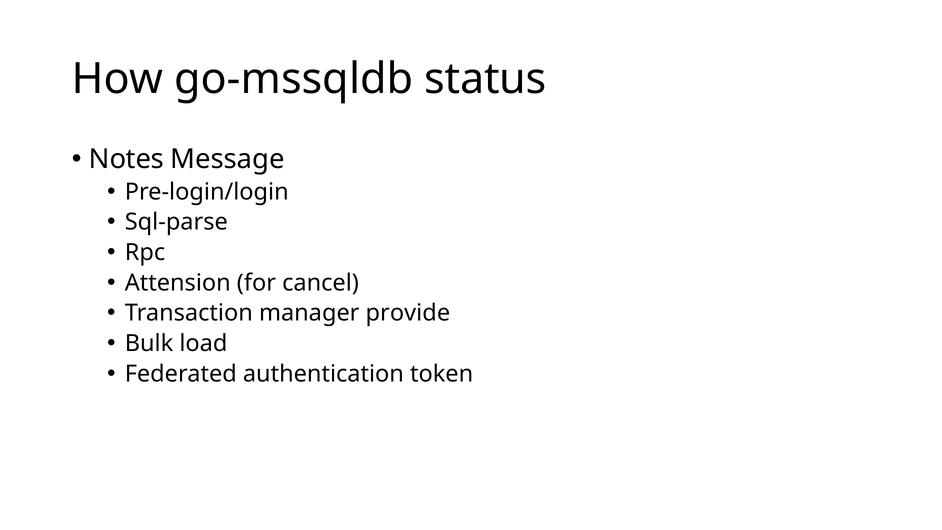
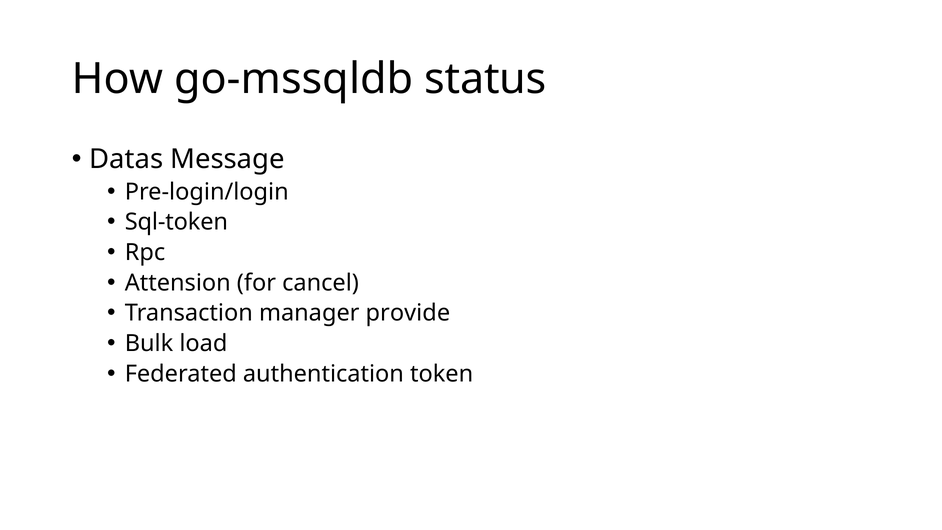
Notes: Notes -> Datas
Sql-parse: Sql-parse -> Sql-token
